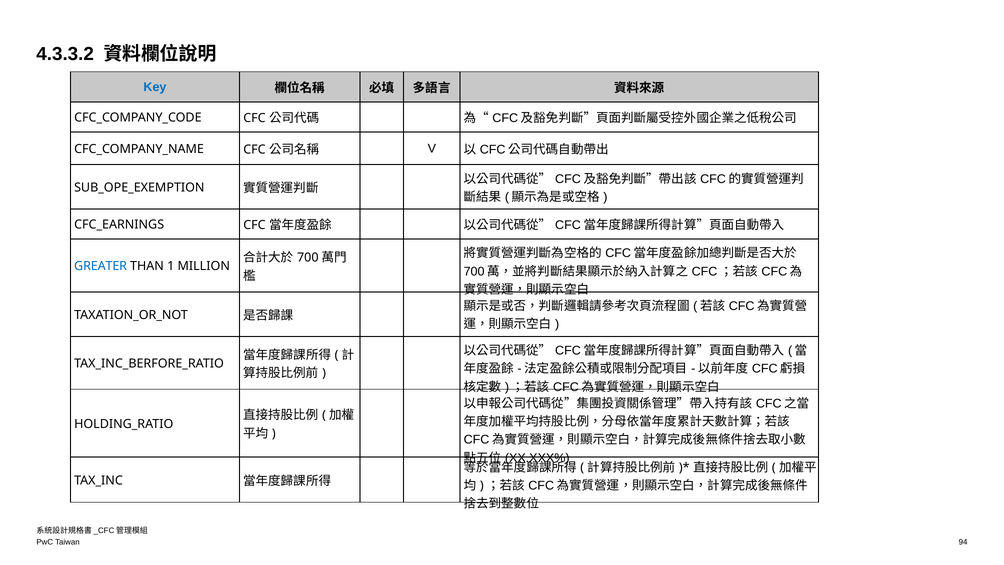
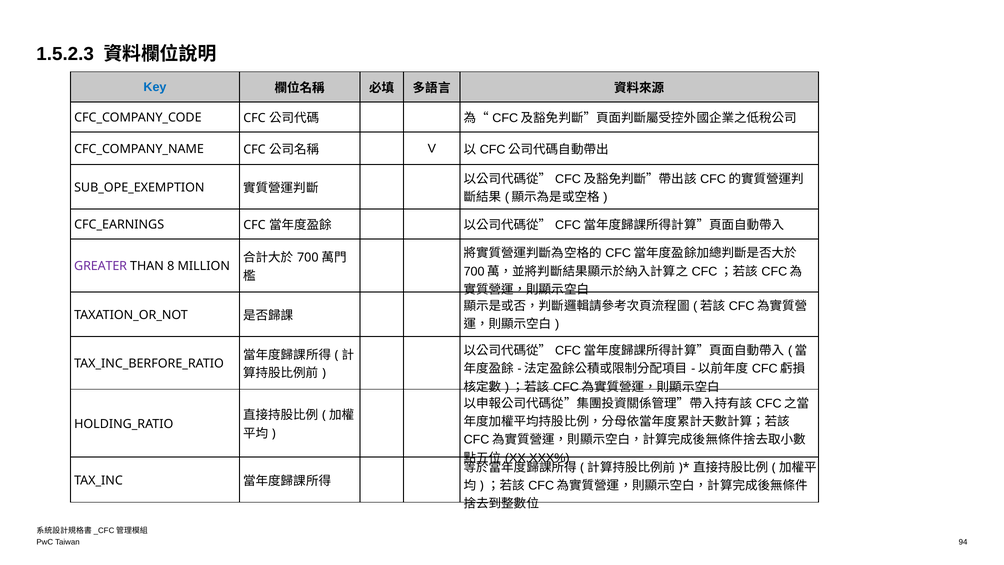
4.3.3.2: 4.3.3.2 -> 1.5.2.3
GREATER colour: blue -> purple
1: 1 -> 8
